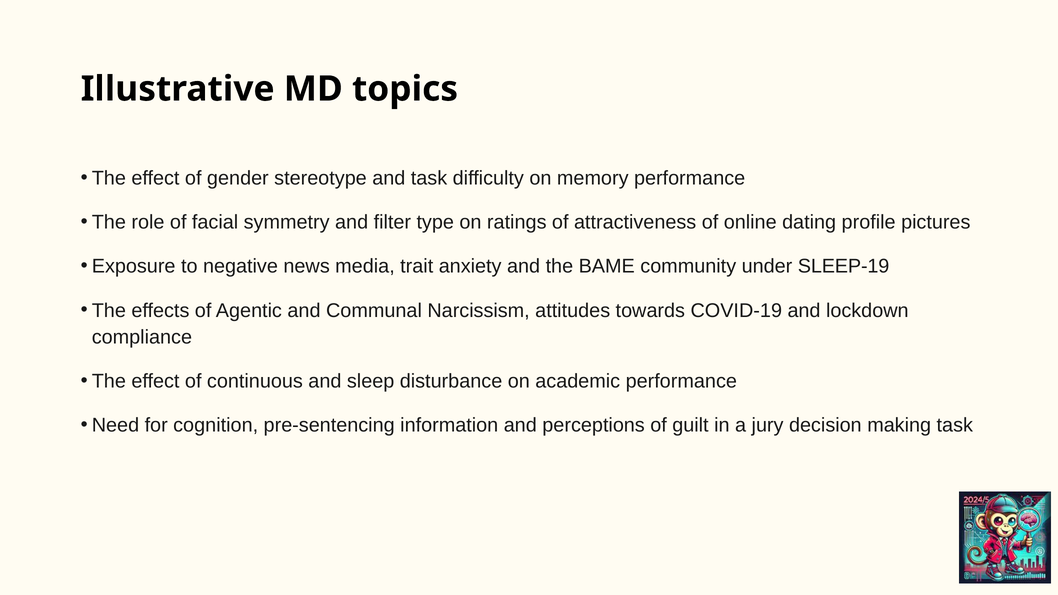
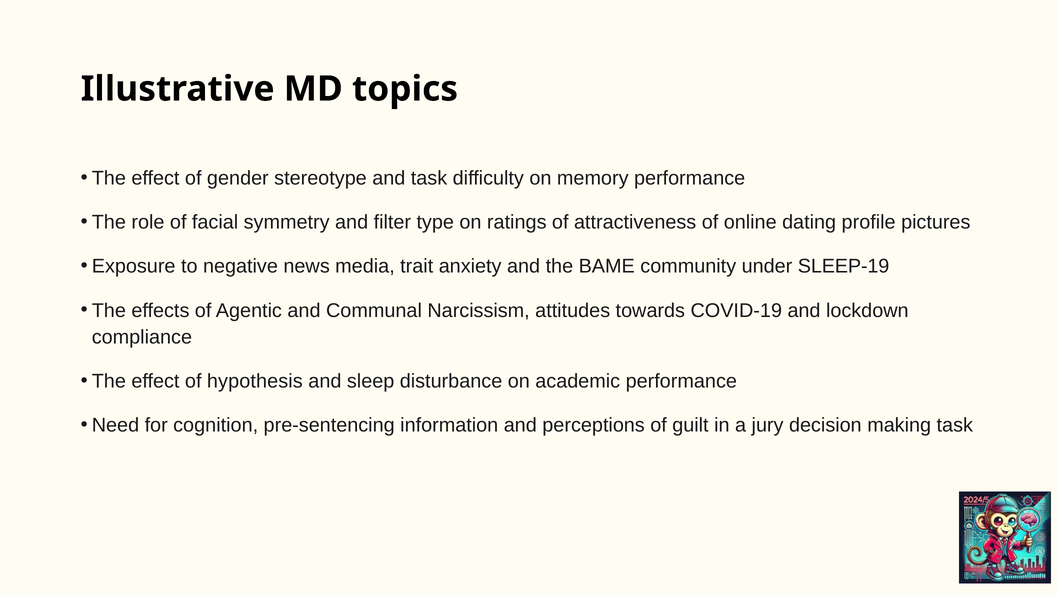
continuous: continuous -> hypothesis
